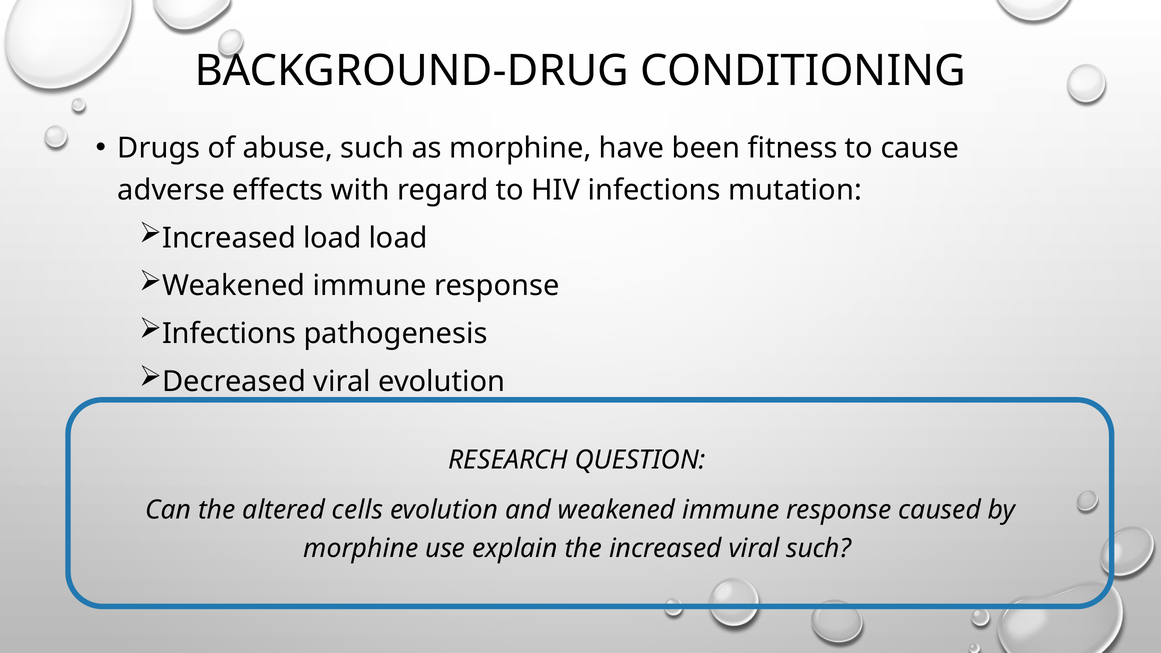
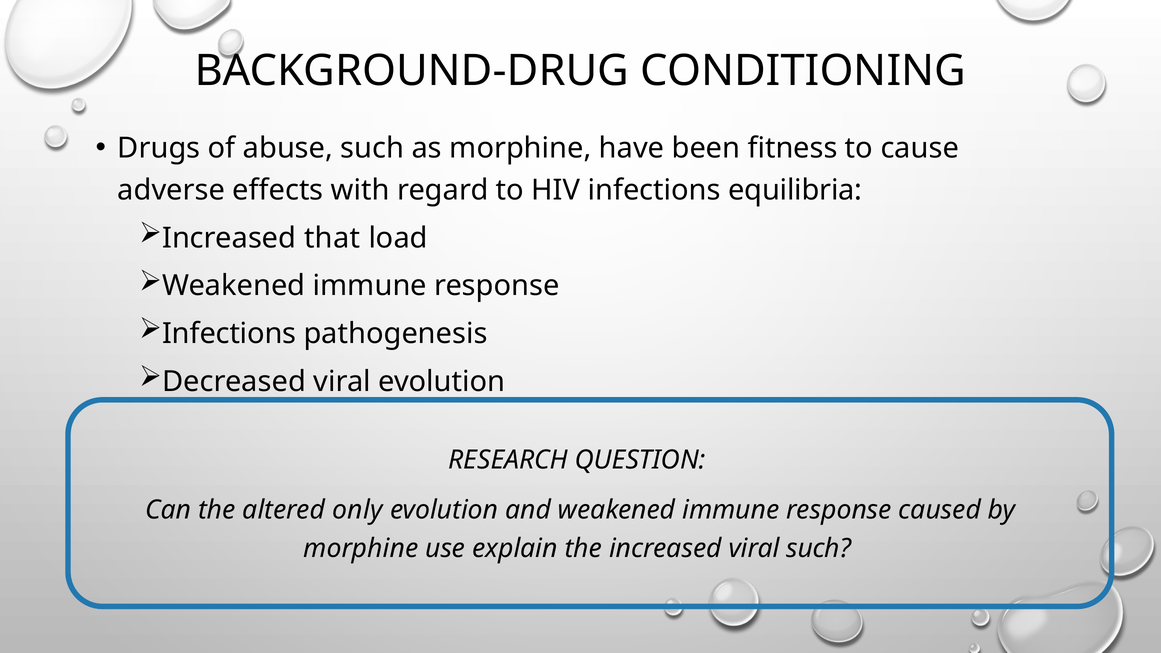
mutation: mutation -> equilibria
Increased load: load -> that
cells: cells -> only
